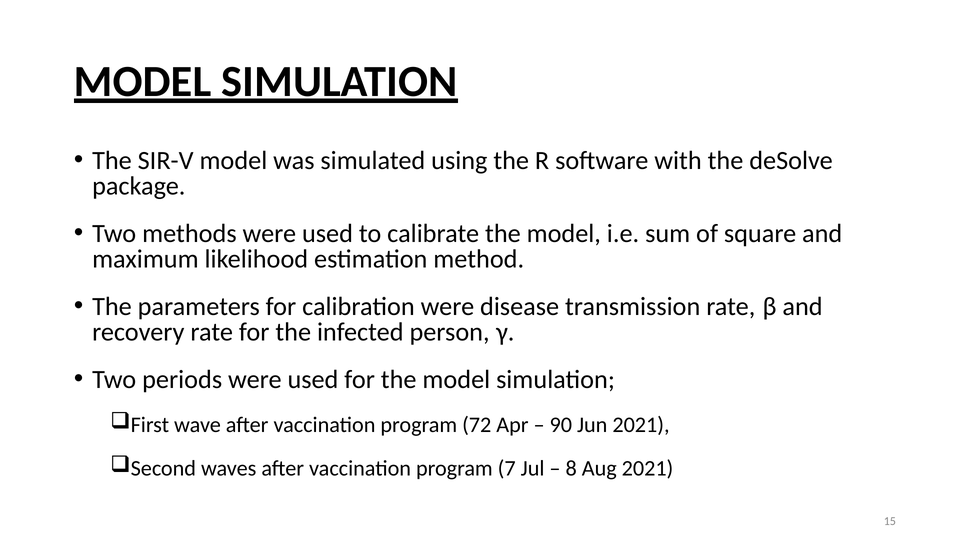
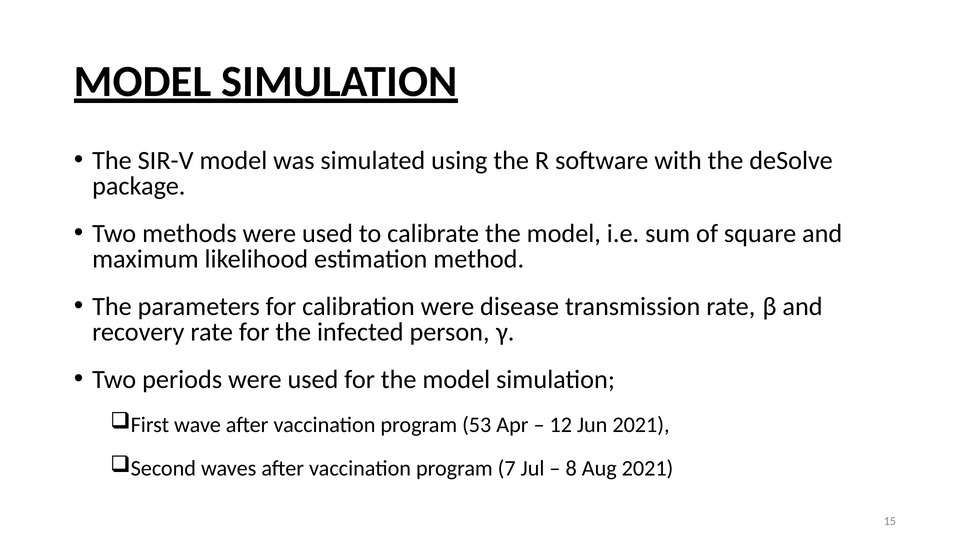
72: 72 -> 53
90: 90 -> 12
